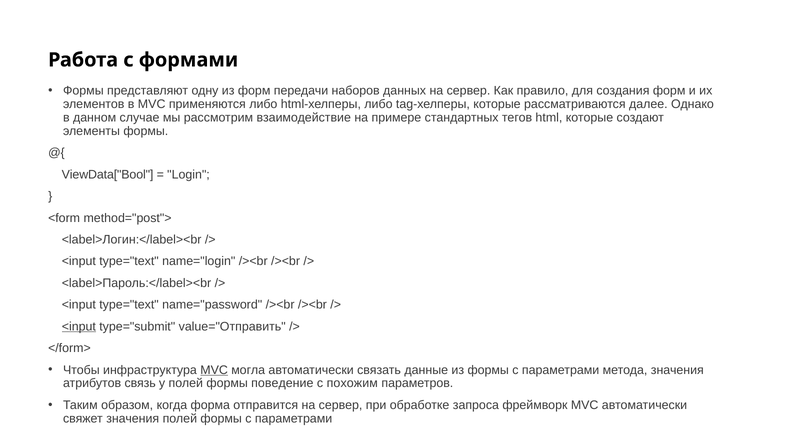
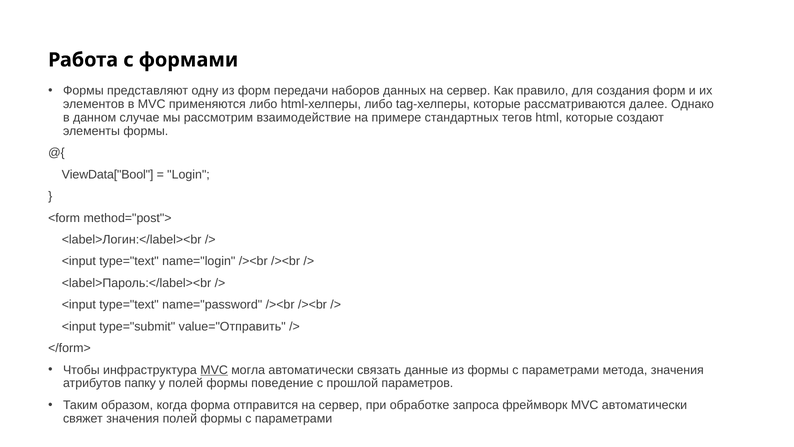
<input at (79, 326) underline: present -> none
связь: связь -> папку
похожим: похожим -> прошлой
